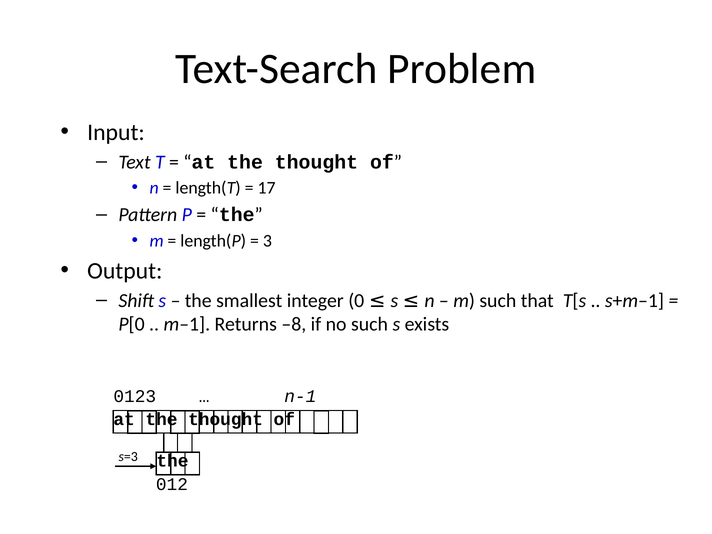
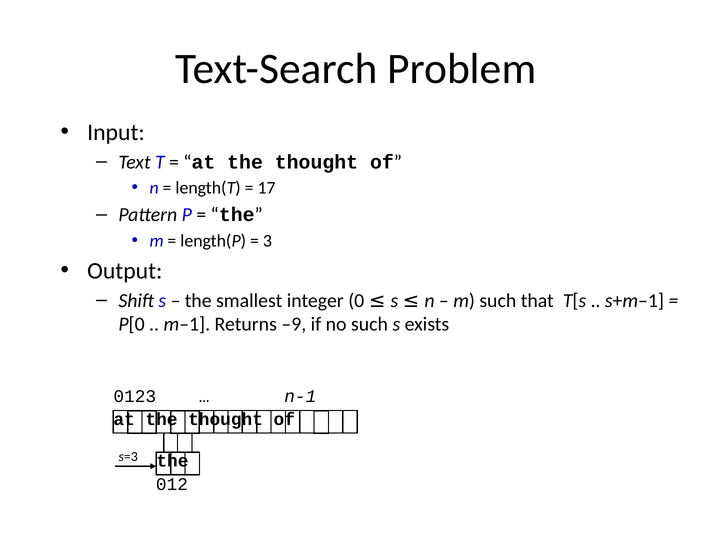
–8: –8 -> –9
